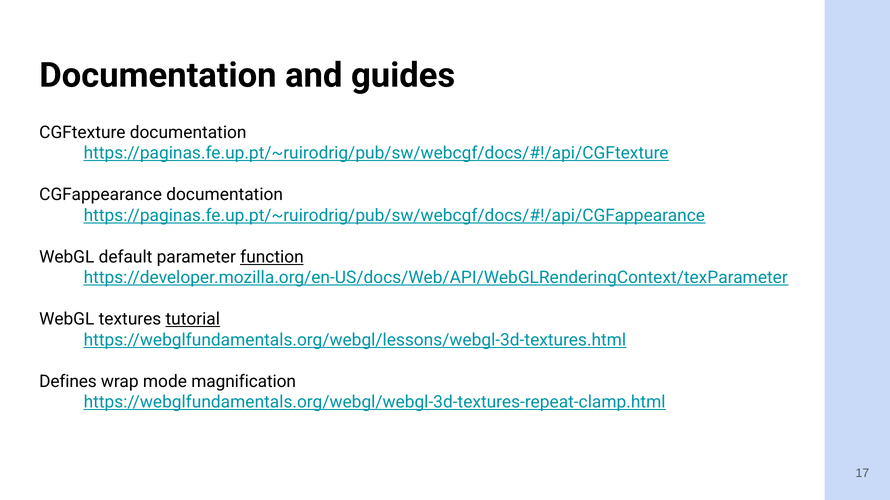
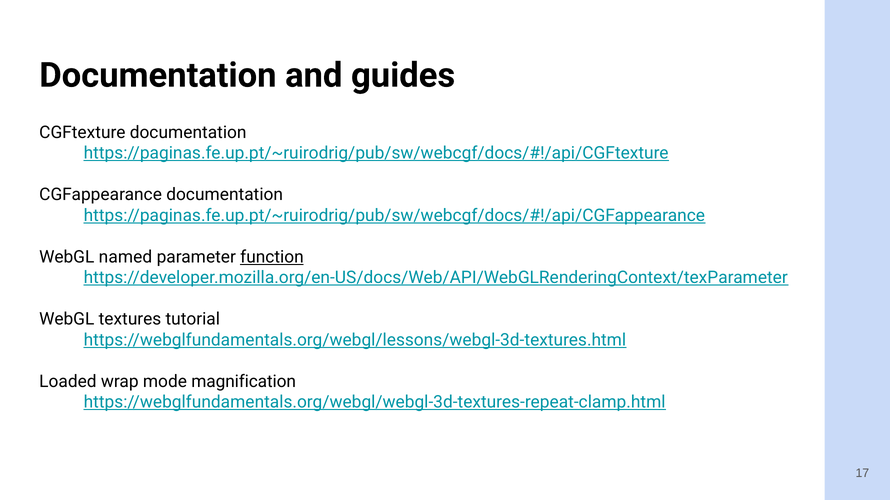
default: default -> named
tutorial underline: present -> none
Defines: Defines -> Loaded
